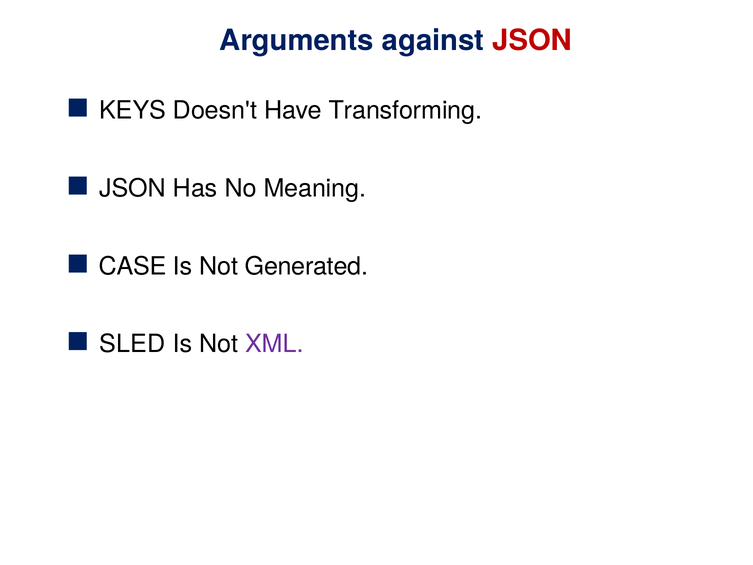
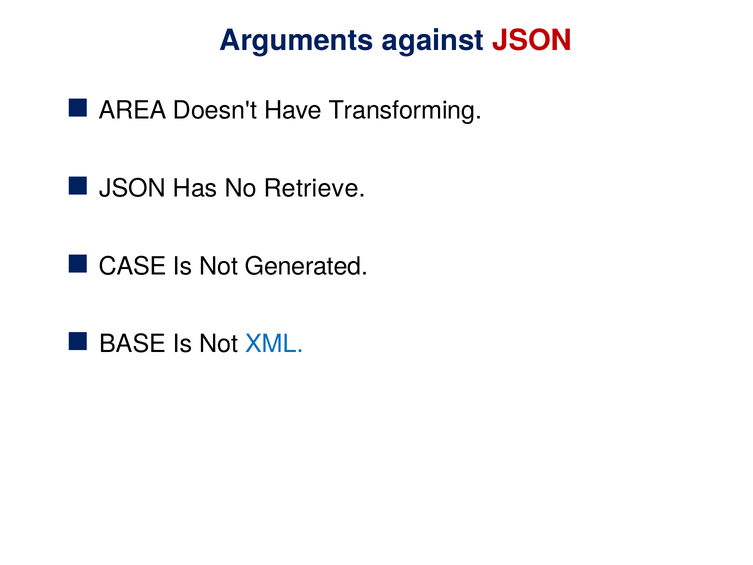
KEYS: KEYS -> AREA
Meaning: Meaning -> Retrieve
SLED: SLED -> BASE
XML colour: purple -> blue
